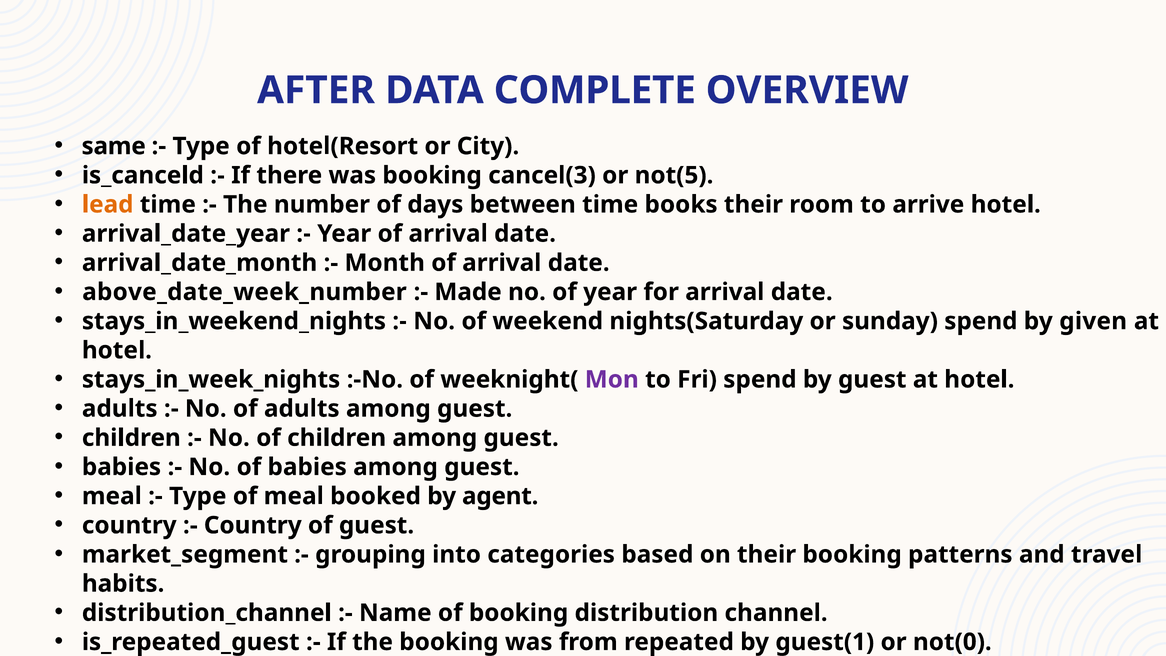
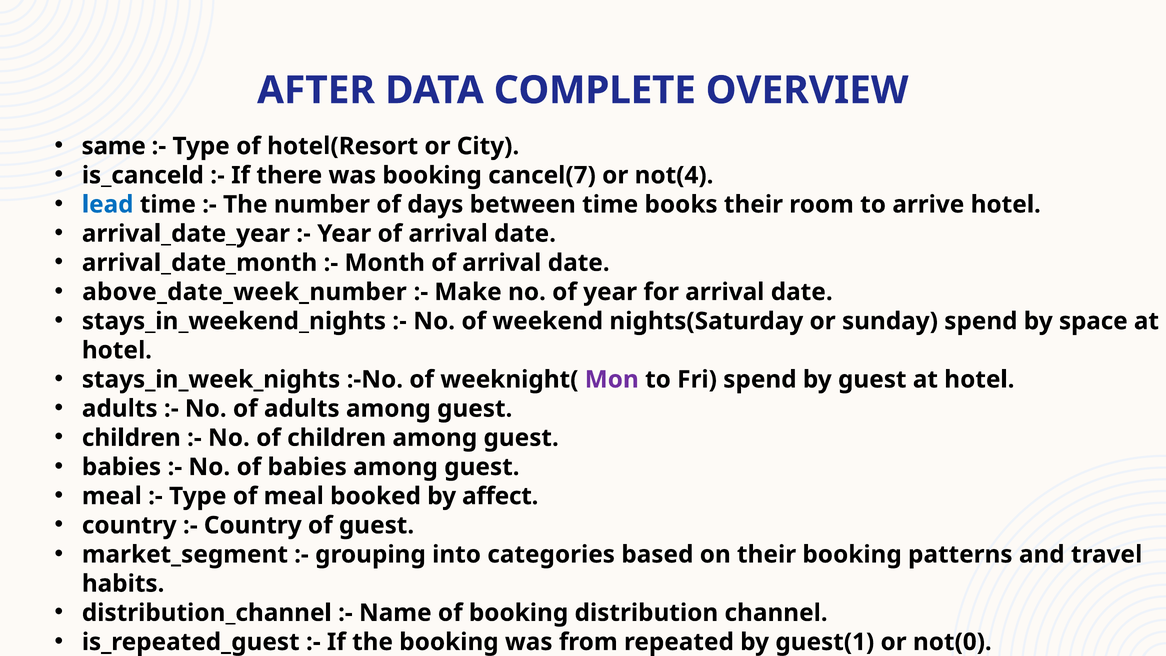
cancel(3: cancel(3 -> cancel(7
not(5: not(5 -> not(4
lead colour: orange -> blue
Made: Made -> Make
given: given -> space
agent: agent -> affect
